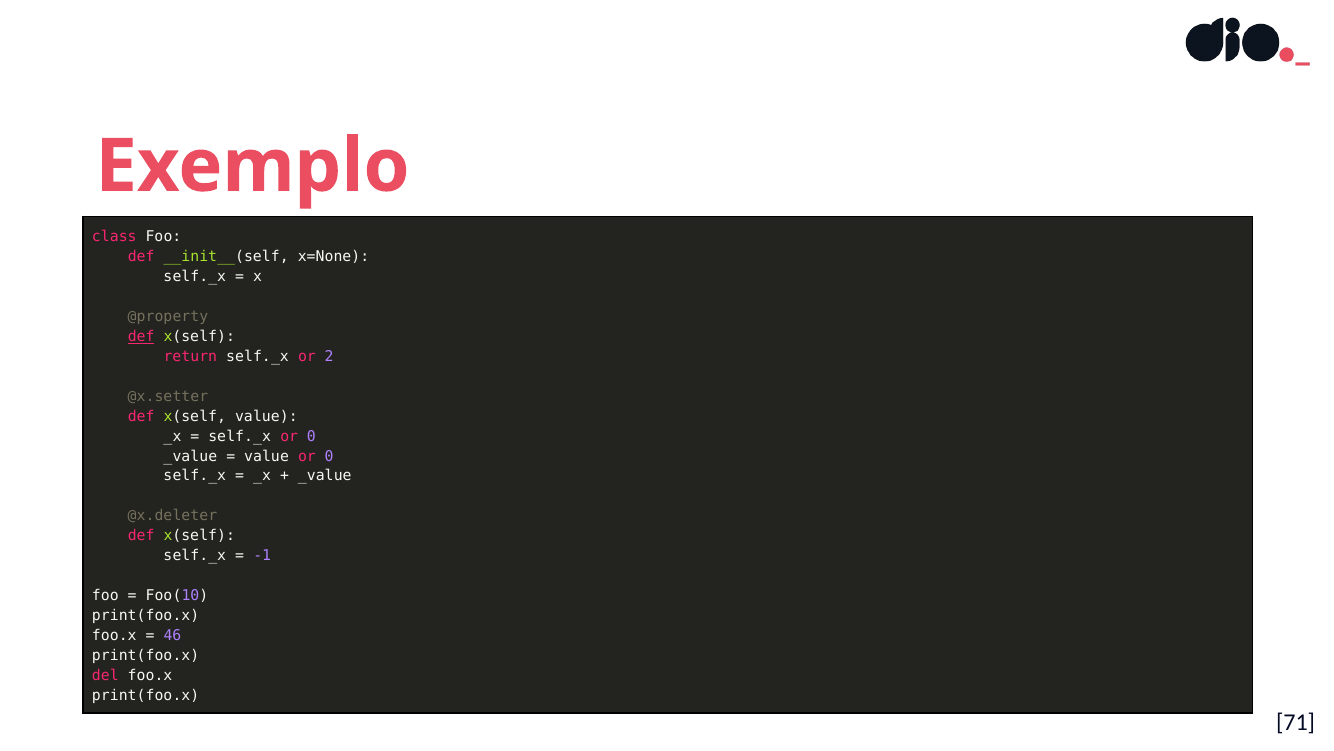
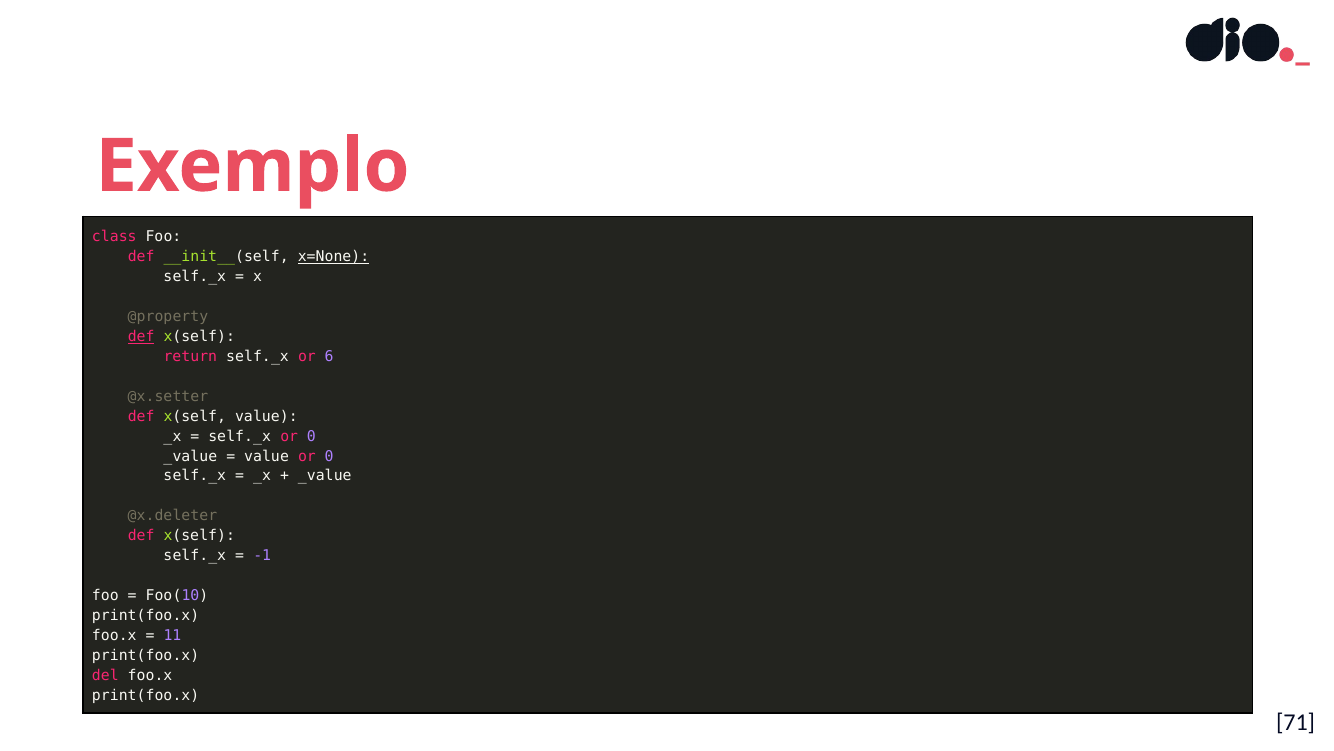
x=None underline: none -> present
2: 2 -> 6
46: 46 -> 11
